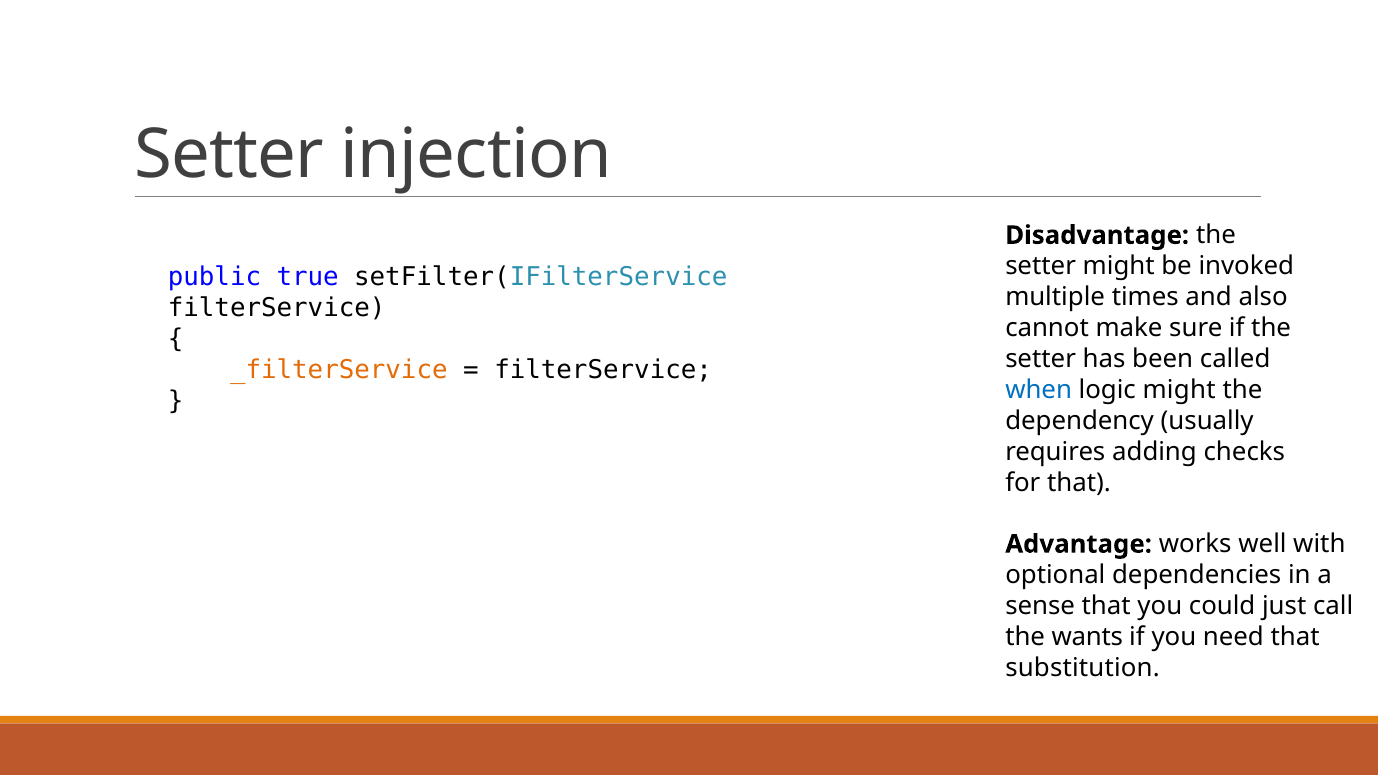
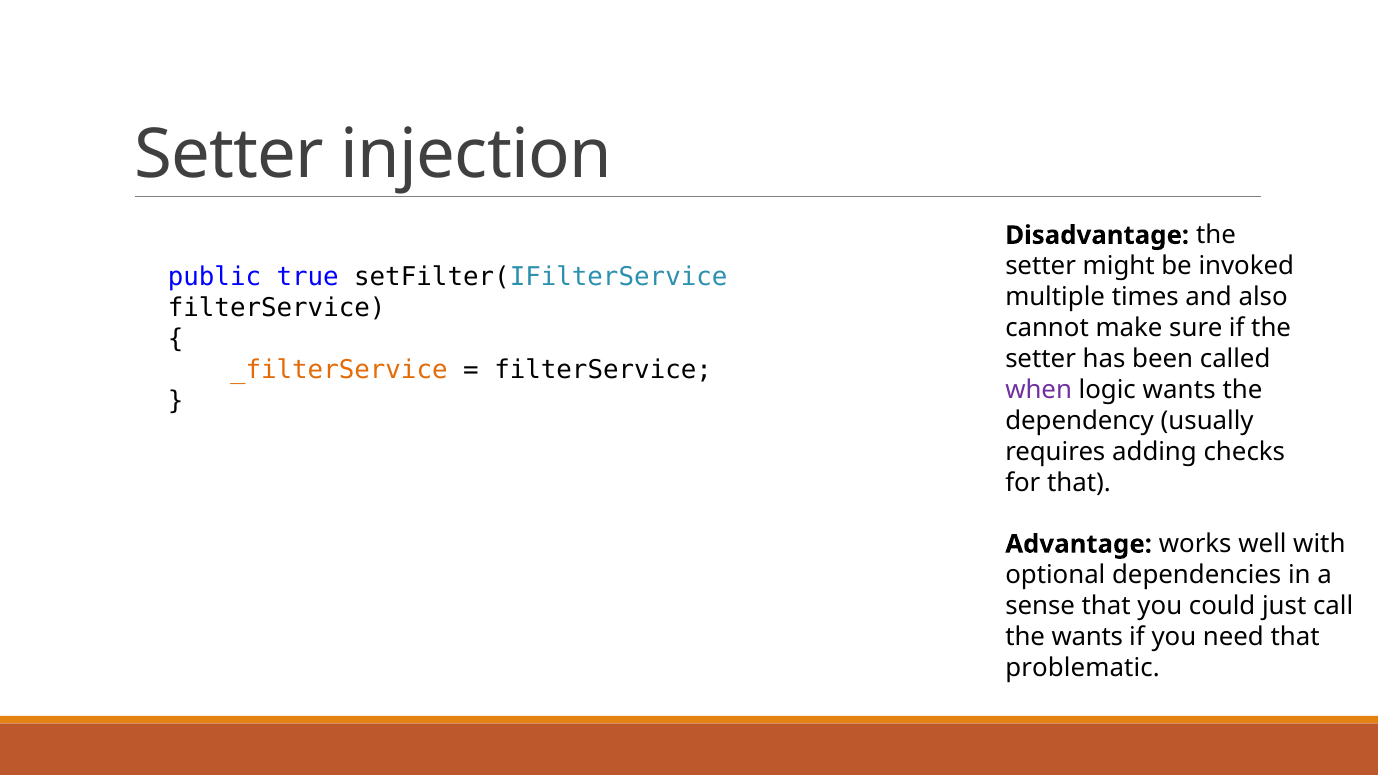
when colour: blue -> purple
logic might: might -> wants
substitution: substitution -> problematic
